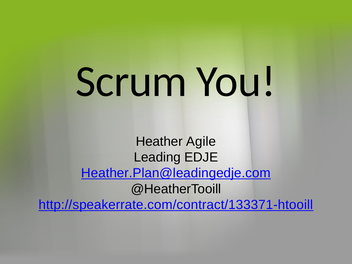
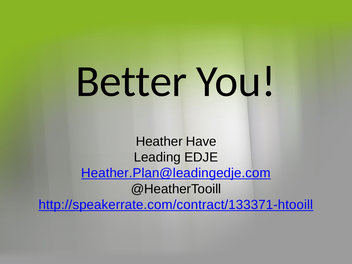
Scrum: Scrum -> Better
Agile: Agile -> Have
